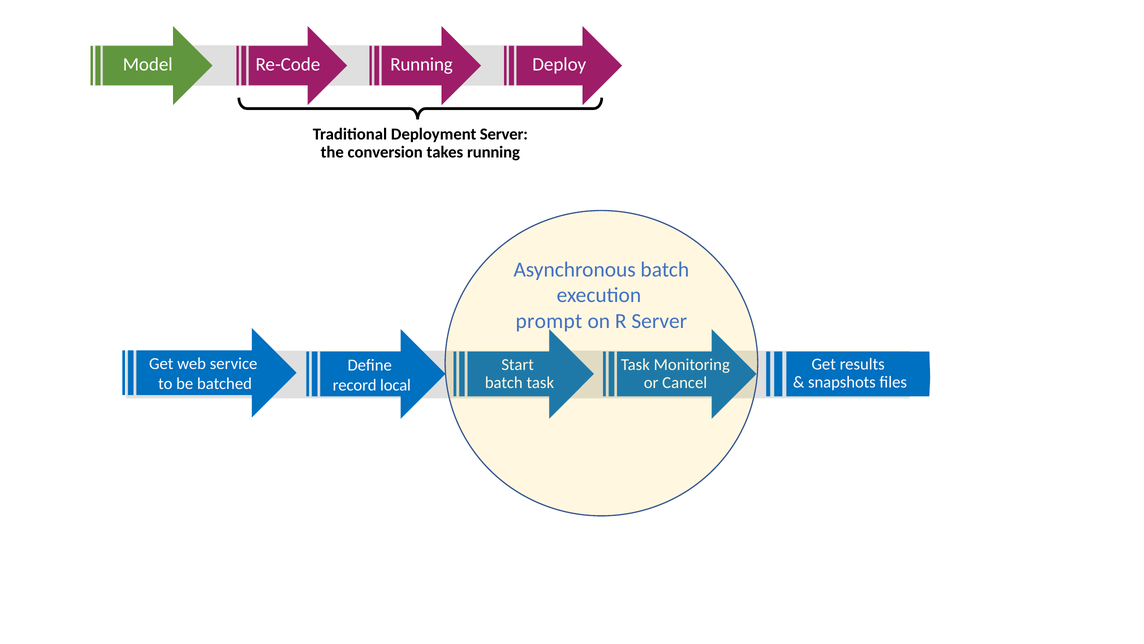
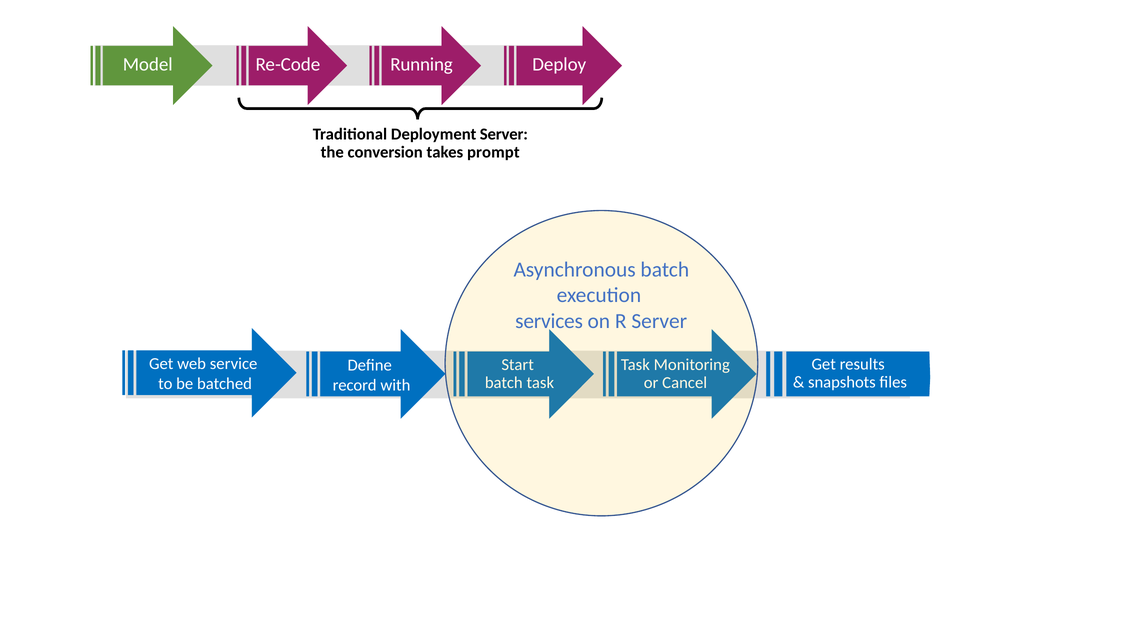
takes running: running -> prompt
prompt: prompt -> services
local: local -> with
